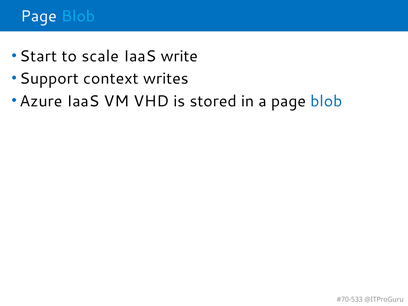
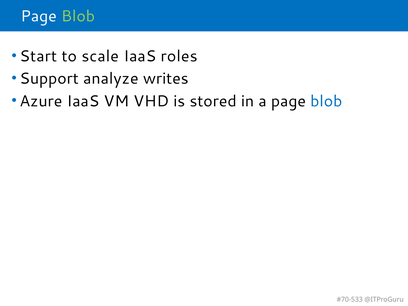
Blob at (78, 16) colour: light blue -> light green
write: write -> roles
context: context -> analyze
